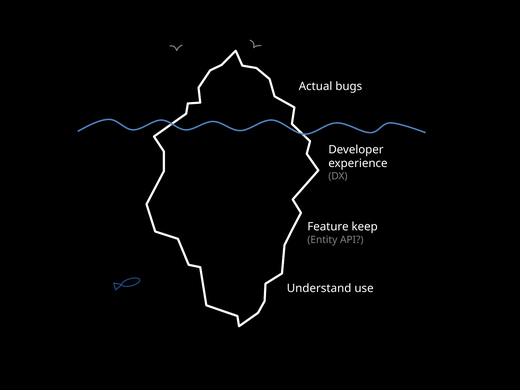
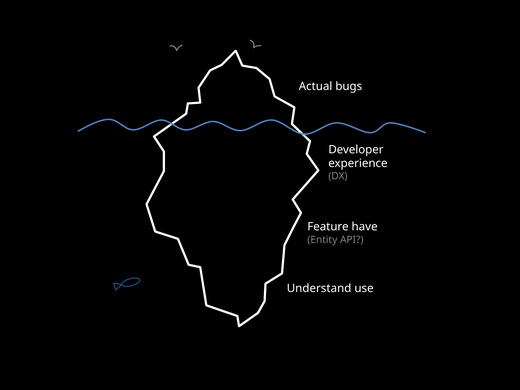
keep: keep -> have
